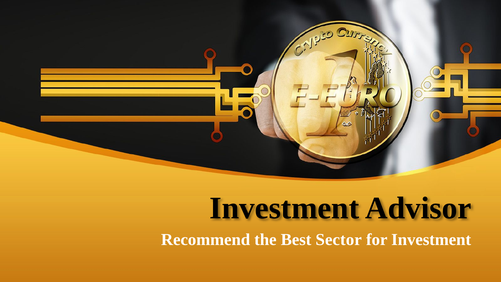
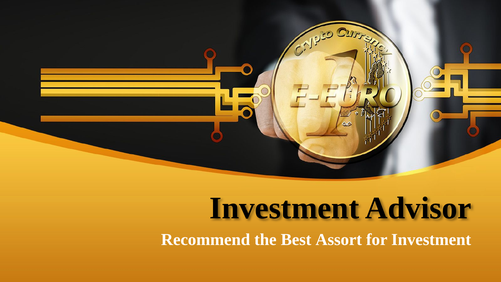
Sector: Sector -> Assort
